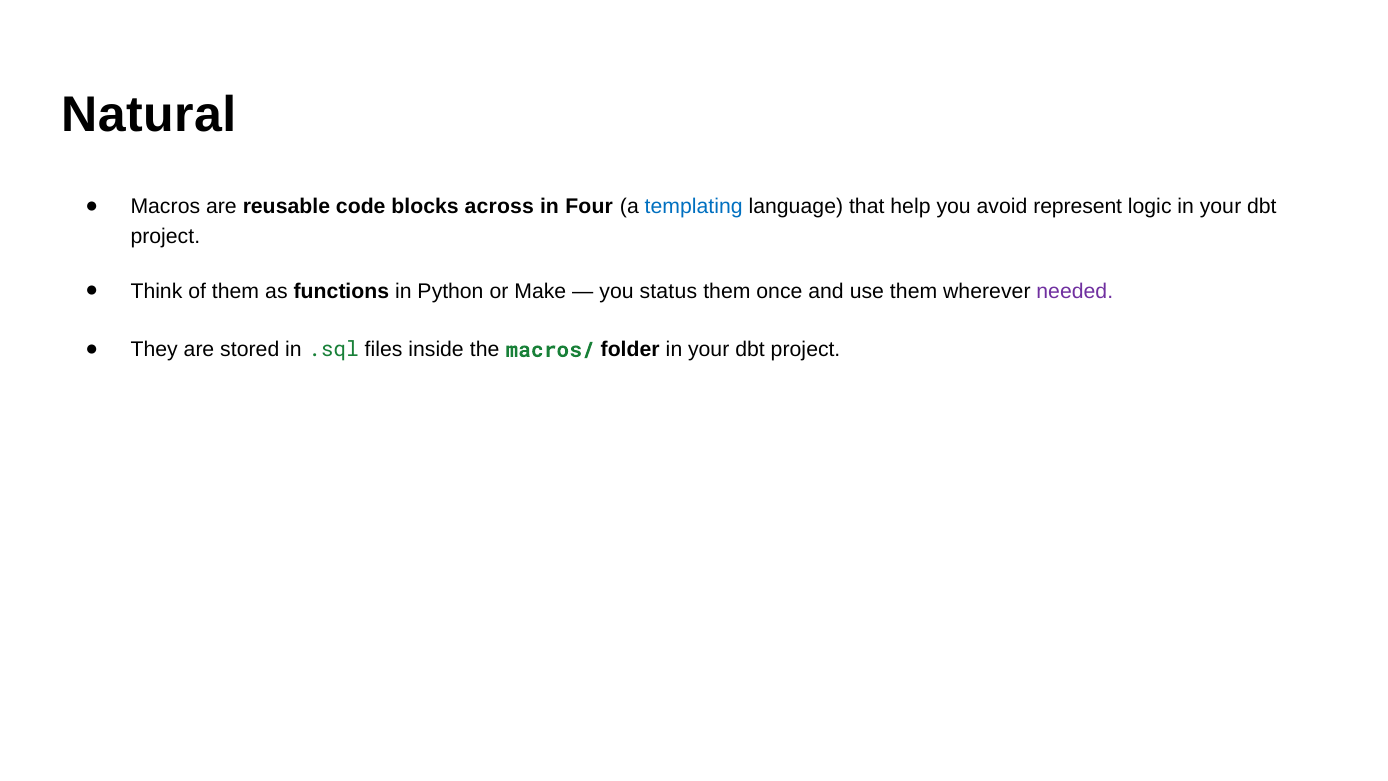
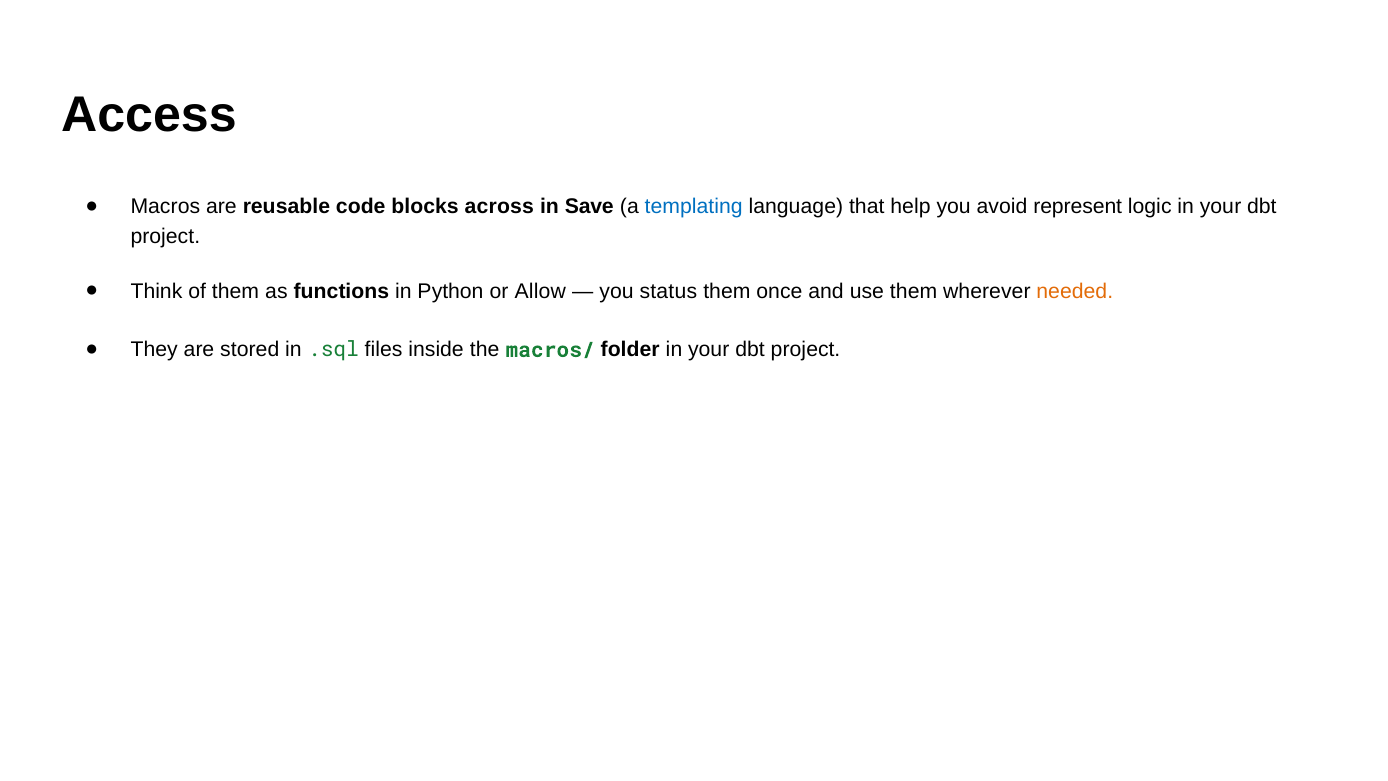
Natural: Natural -> Access
Four: Four -> Save
Make: Make -> Allow
needed colour: purple -> orange
